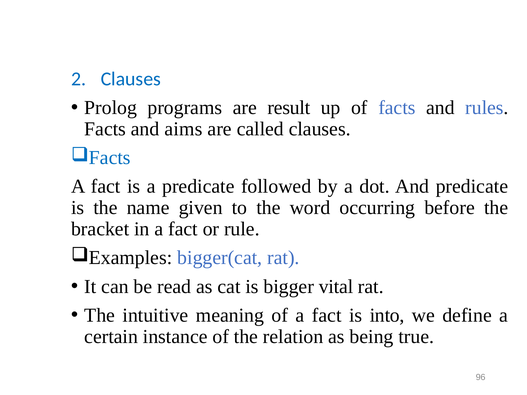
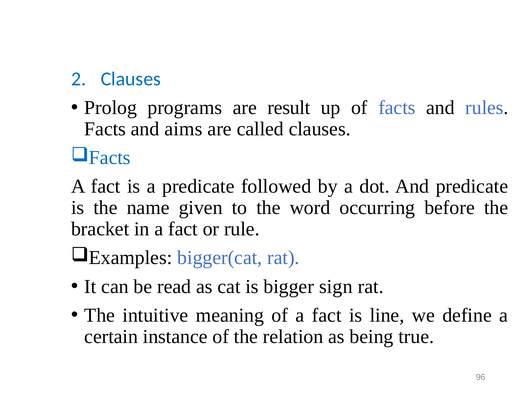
vital: vital -> sign
into: into -> line
